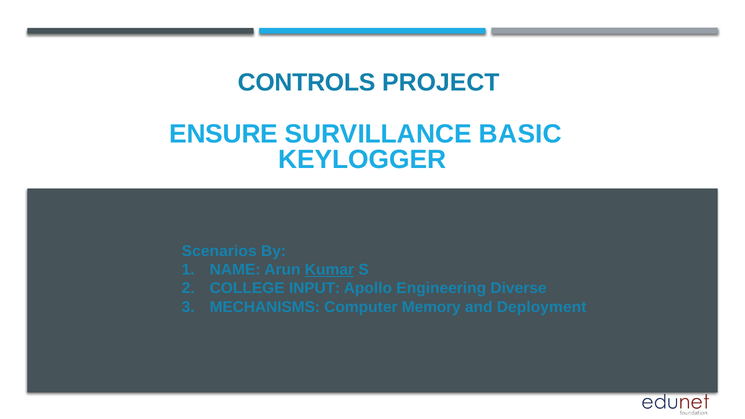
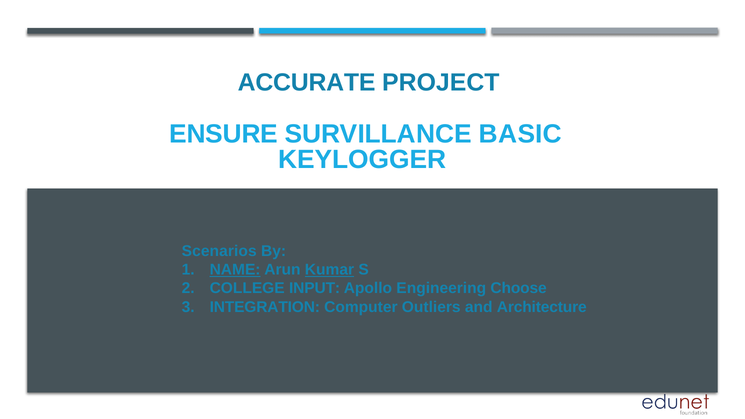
CONTROLS: CONTROLS -> ACCURATE
NAME underline: none -> present
Diverse: Diverse -> Choose
MECHANISMS: MECHANISMS -> INTEGRATION
Memory: Memory -> Outliers
Deployment: Deployment -> Architecture
